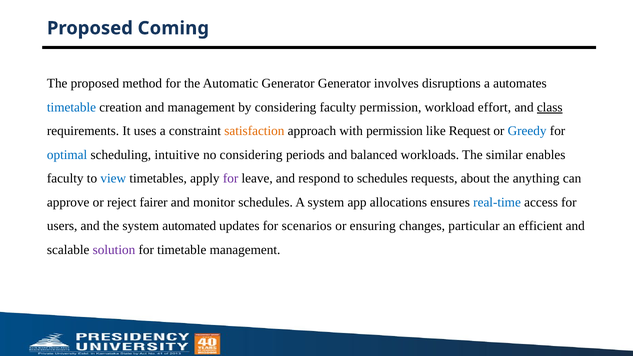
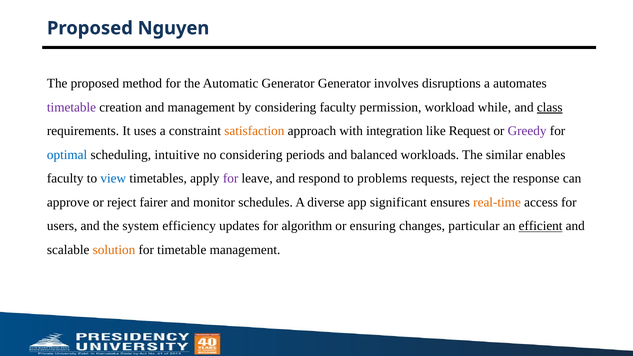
Coming: Coming -> Nguyen
timetable at (71, 107) colour: blue -> purple
effort: effort -> while
with permission: permission -> integration
Greedy colour: blue -> purple
to schedules: schedules -> problems
requests about: about -> reject
anything: anything -> response
A system: system -> diverse
allocations: allocations -> significant
real-time colour: blue -> orange
automated: automated -> efficiency
scenarios: scenarios -> algorithm
efficient underline: none -> present
solution colour: purple -> orange
